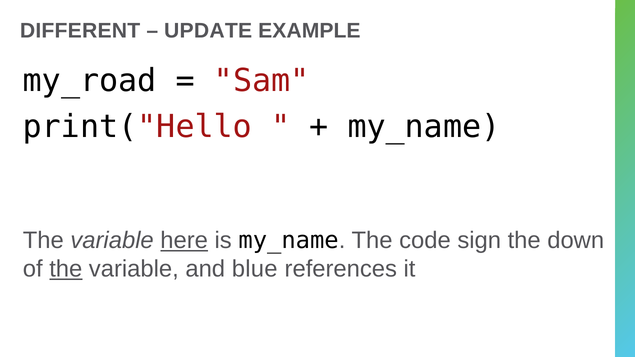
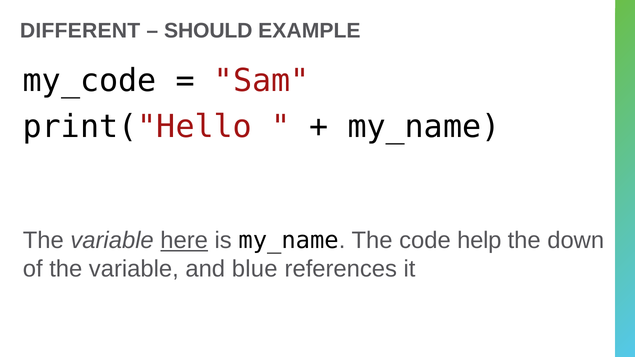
UPDATE: UPDATE -> SHOULD
my_road: my_road -> my_code
sign: sign -> help
the at (66, 269) underline: present -> none
